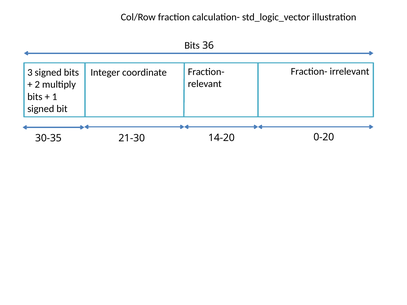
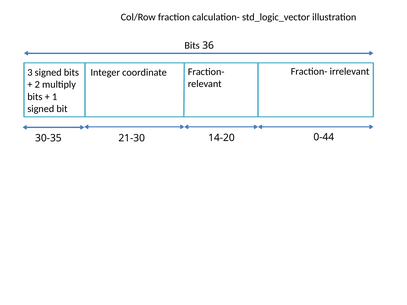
0-20: 0-20 -> 0-44
